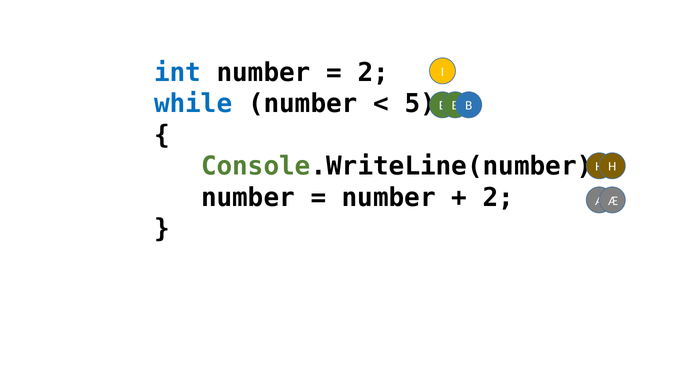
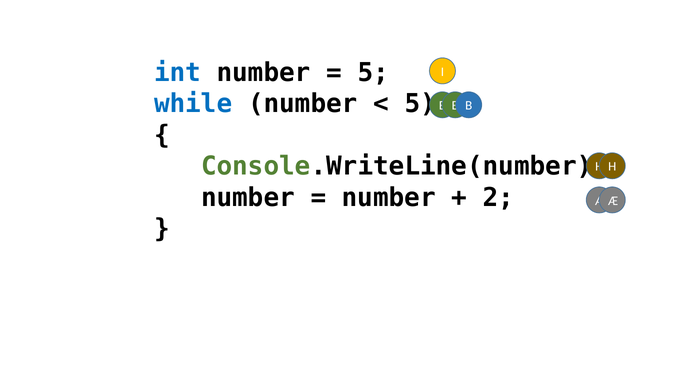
2 at (373, 73): 2 -> 5
